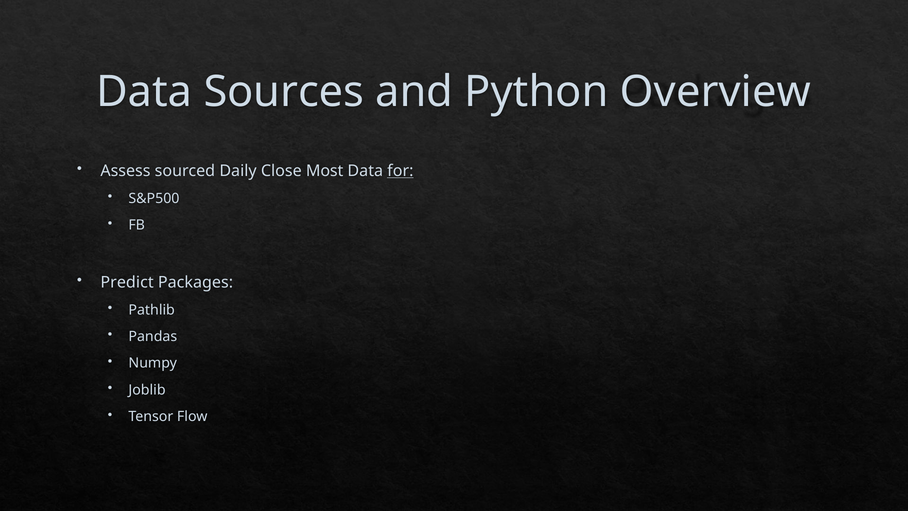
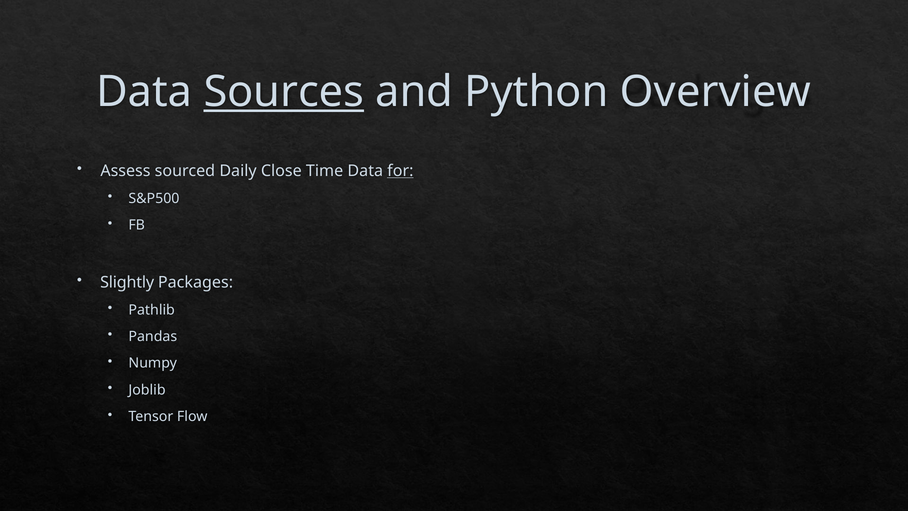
Sources underline: none -> present
Most: Most -> Time
Predict: Predict -> Slightly
